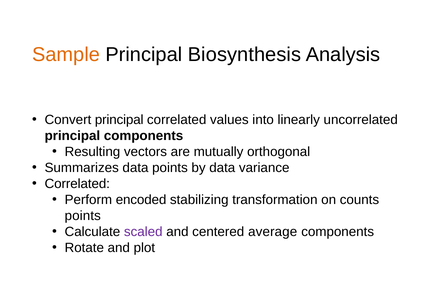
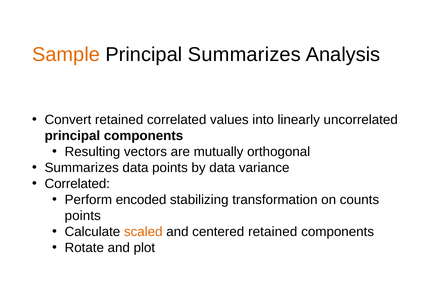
Principal Biosynthesis: Biosynthesis -> Summarizes
Convert principal: principal -> retained
scaled colour: purple -> orange
centered average: average -> retained
